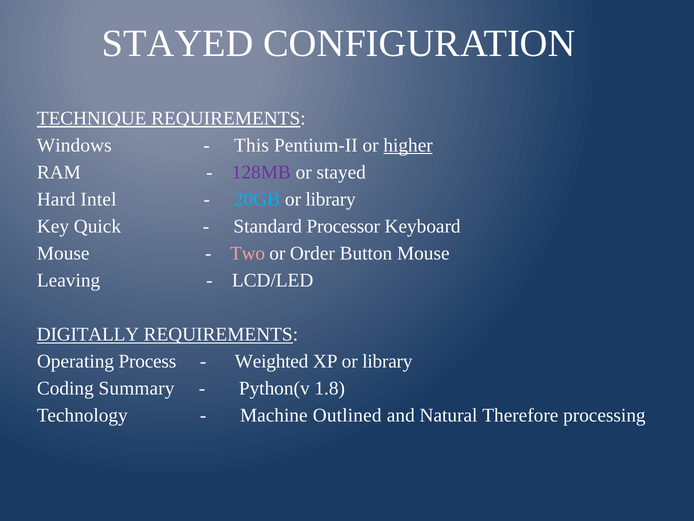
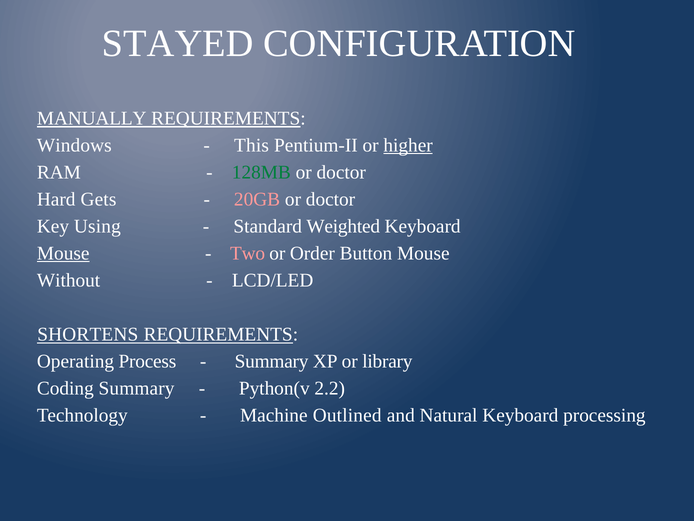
TECHNIQUE: TECHNIQUE -> MANUALLY
128MB colour: purple -> green
stayed at (341, 172): stayed -> doctor
Intel: Intel -> Gets
20GB colour: light blue -> pink
library at (331, 199): library -> doctor
Quick: Quick -> Using
Processor: Processor -> Weighted
Mouse at (63, 253) underline: none -> present
Leaving: Leaving -> Without
DIGITALLY: DIGITALLY -> SHORTENS
Weighted at (272, 361): Weighted -> Summary
1.8: 1.8 -> 2.2
Natural Therefore: Therefore -> Keyboard
